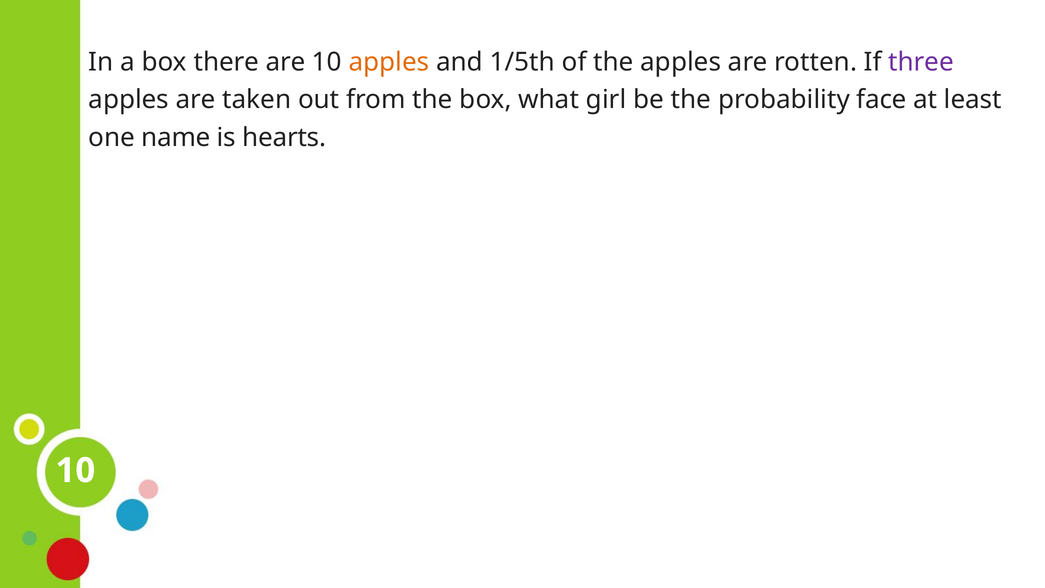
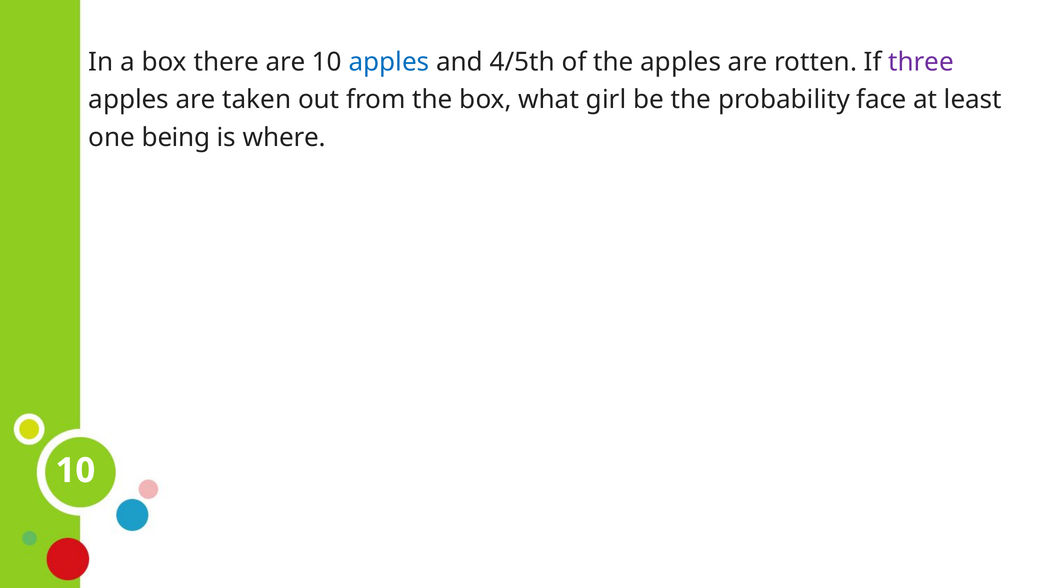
apples at (389, 62) colour: orange -> blue
1/5th: 1/5th -> 4/5th
name: name -> being
hearts: hearts -> where
